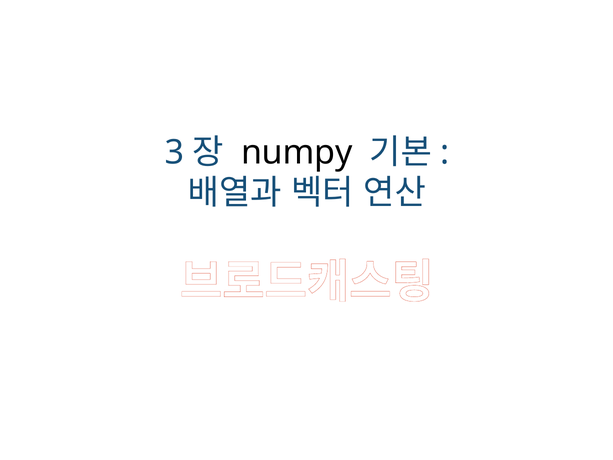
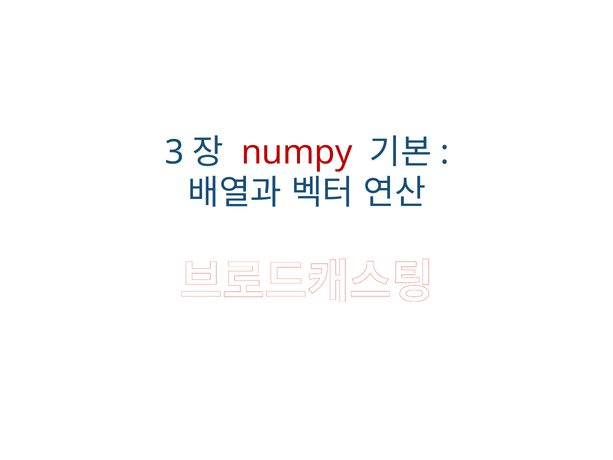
numpy colour: black -> red
